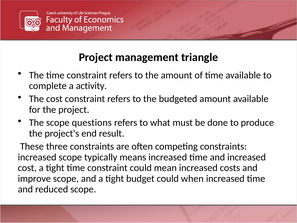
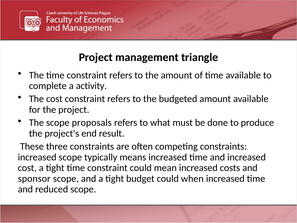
questions: questions -> proposals
improve: improve -> sponsor
